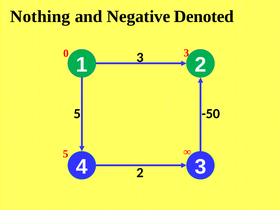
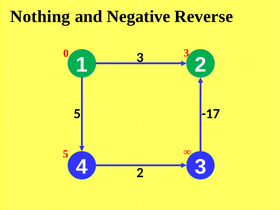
Denoted: Denoted -> Reverse
-50: -50 -> -17
